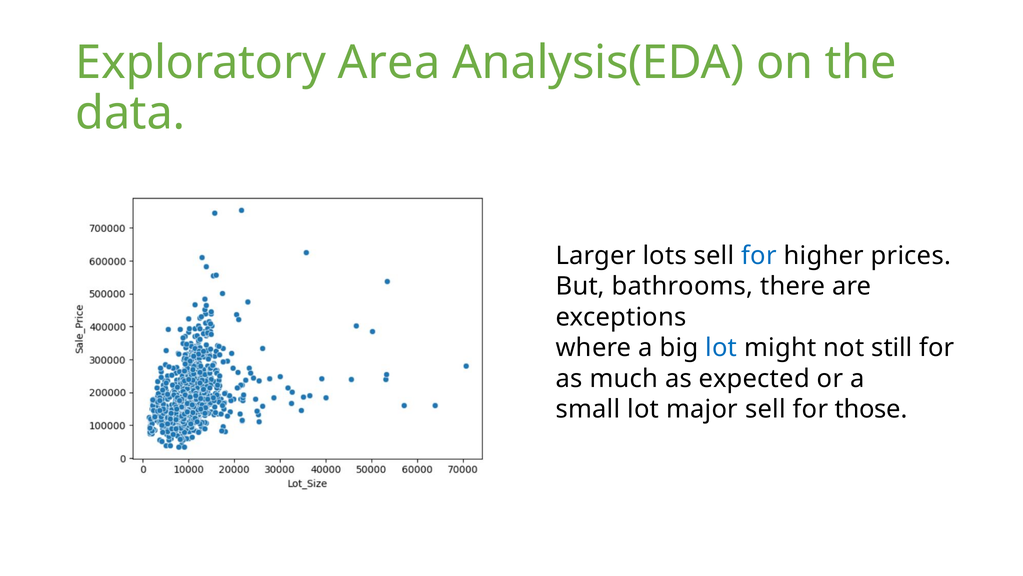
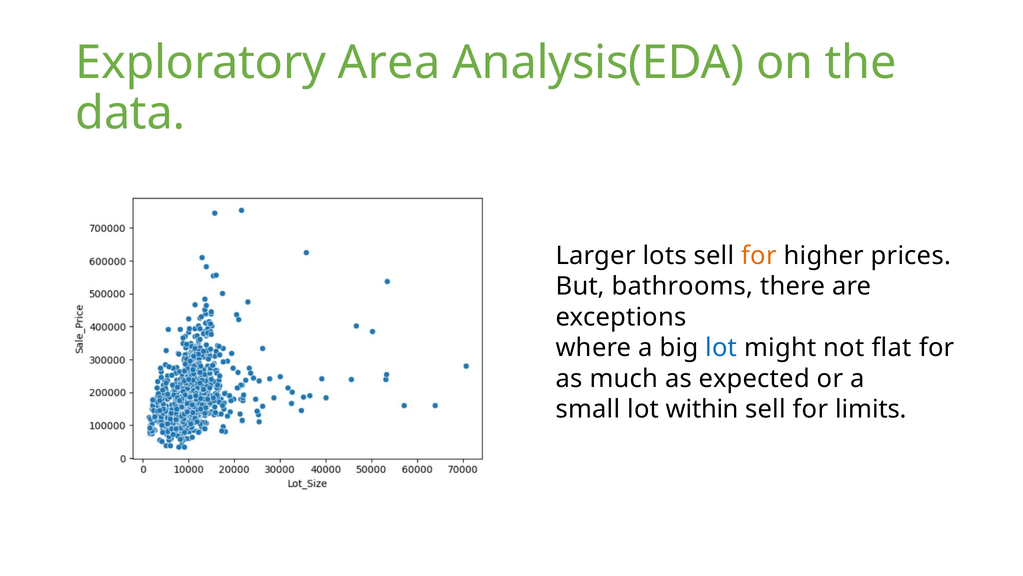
for at (759, 255) colour: blue -> orange
still: still -> flat
major: major -> within
those: those -> limits
